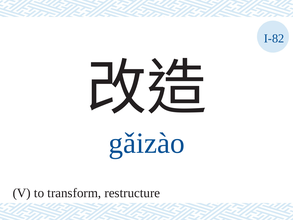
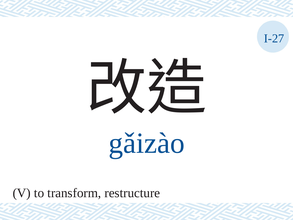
I-82: I-82 -> I-27
